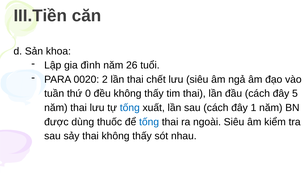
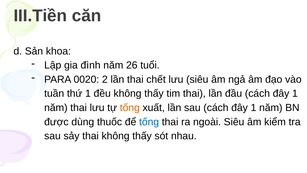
thứ 0: 0 -> 1
đầu cách đây 5: 5 -> 1
tống at (130, 108) colour: blue -> orange
